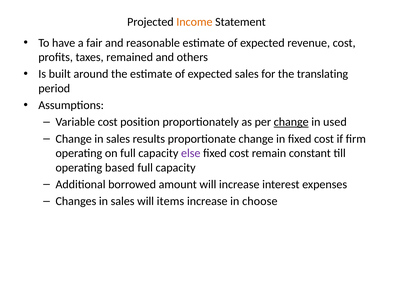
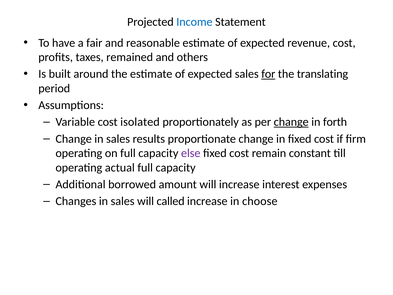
Income colour: orange -> blue
for underline: none -> present
position: position -> isolated
used: used -> forth
based: based -> actual
items: items -> called
